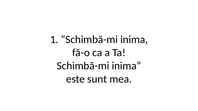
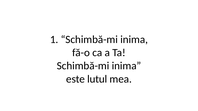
sunt: sunt -> lutul
